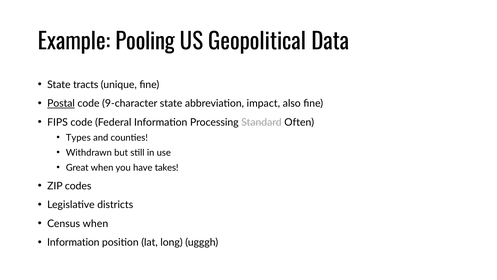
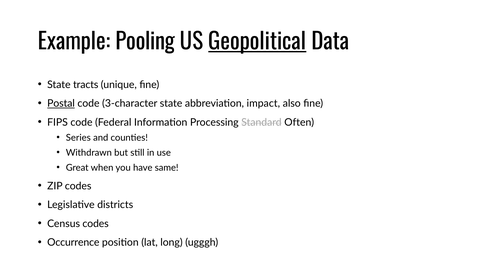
Geopolitical underline: none -> present
9-character: 9-character -> 3-character
Types: Types -> Series
takes: takes -> same
Census when: when -> codes
Information at (73, 242): Information -> Occurrence
